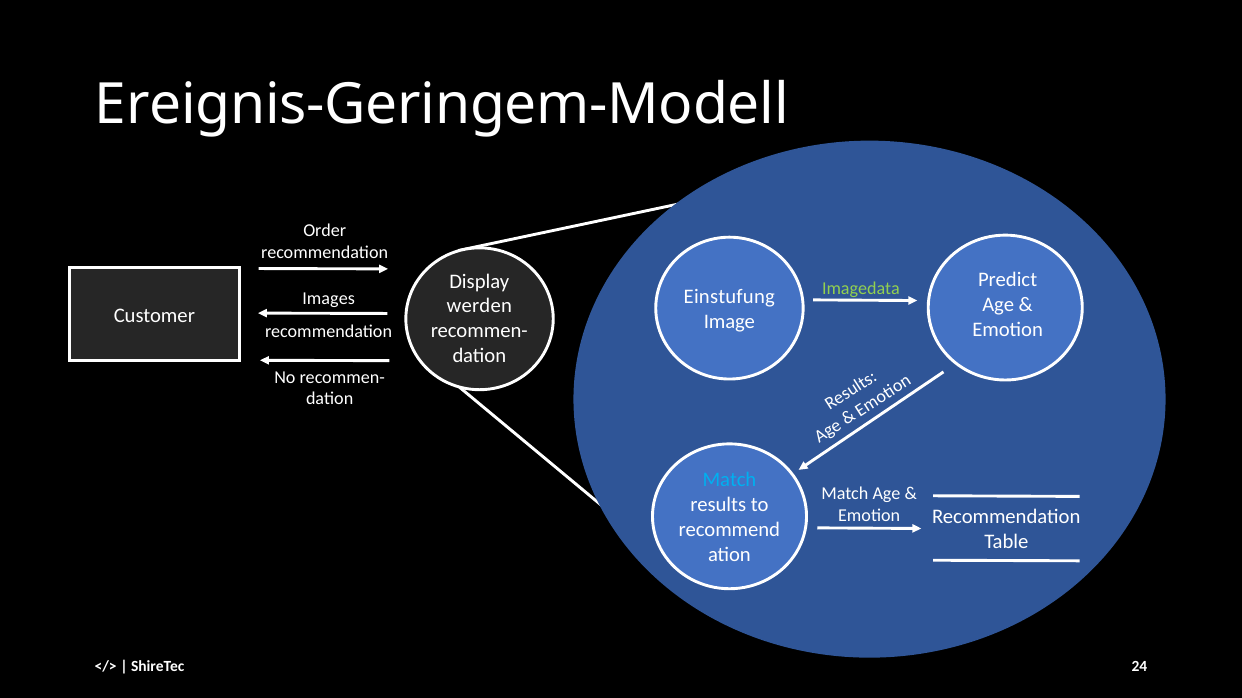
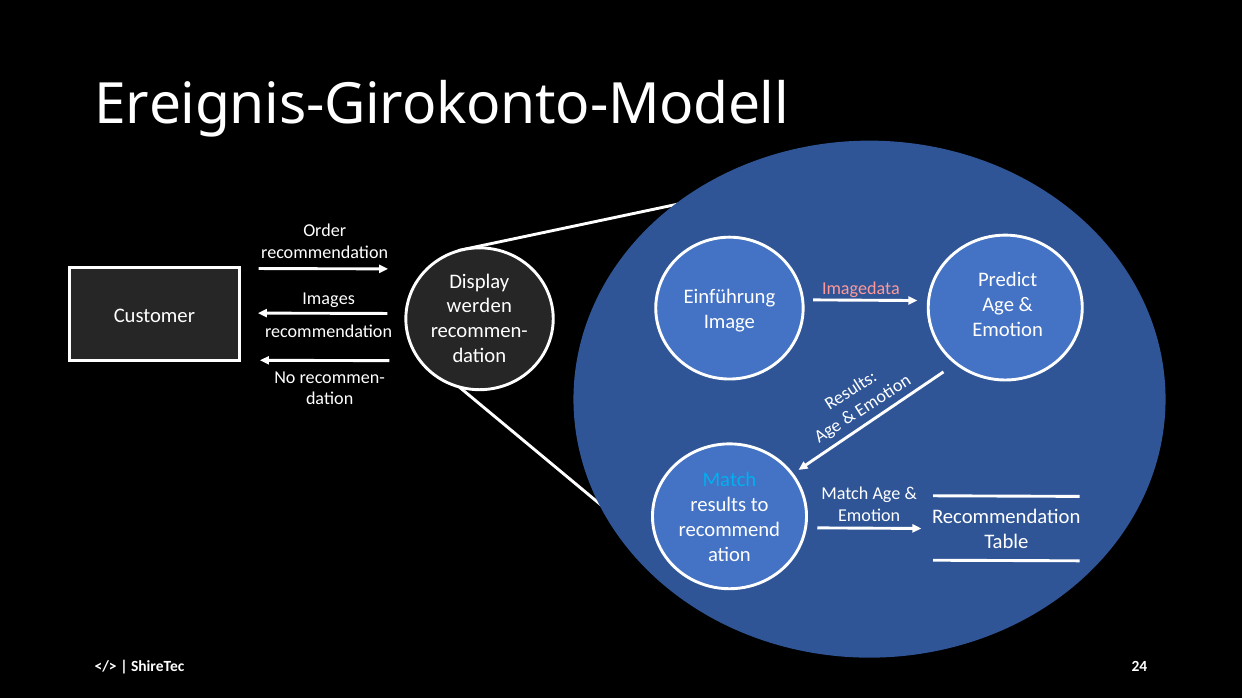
Ereignis-Geringem-Modell: Ereignis-Geringem-Modell -> Ereignis-Girokonto-Modell
Imagedata colour: light green -> pink
Einstufung: Einstufung -> Einführung
